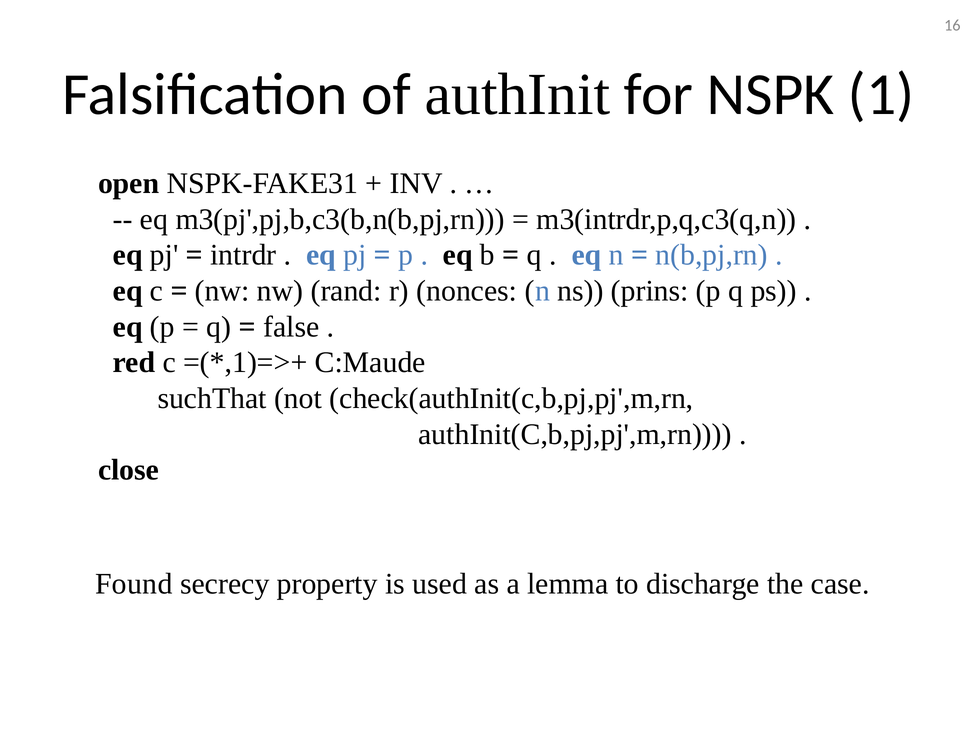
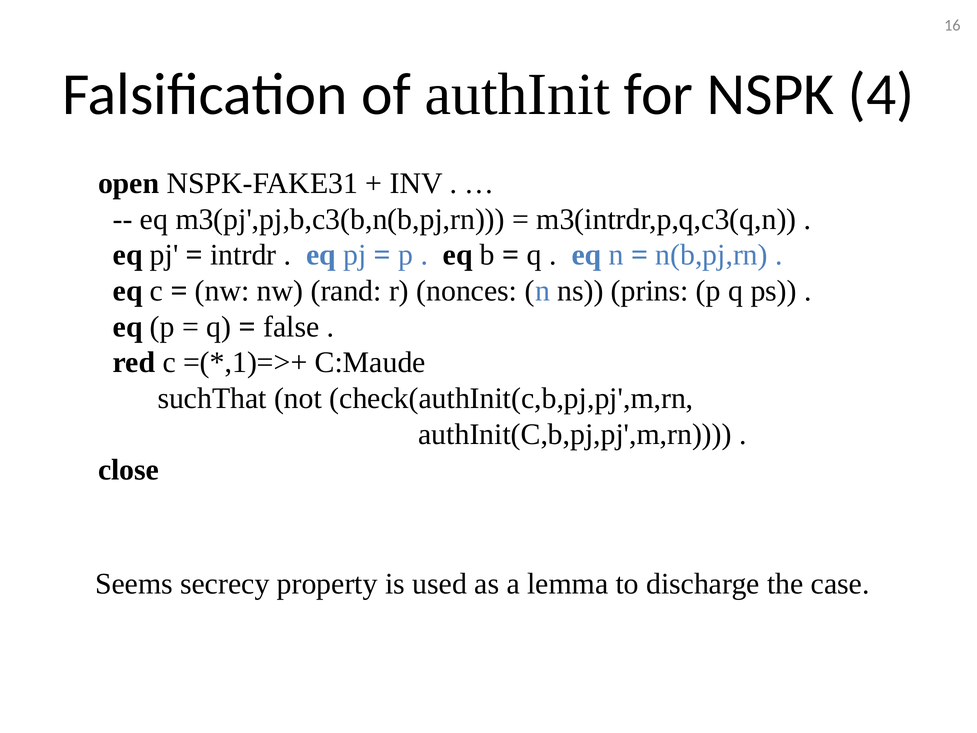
1: 1 -> 4
Found: Found -> Seems
